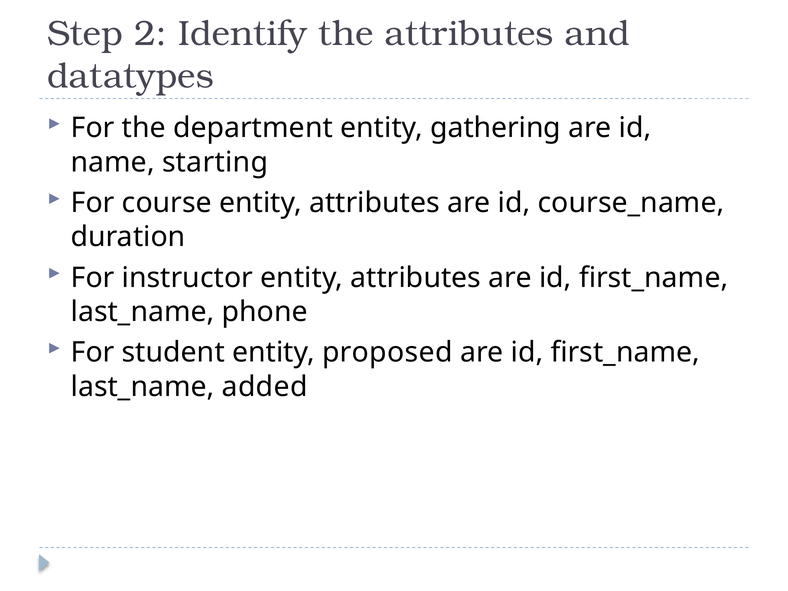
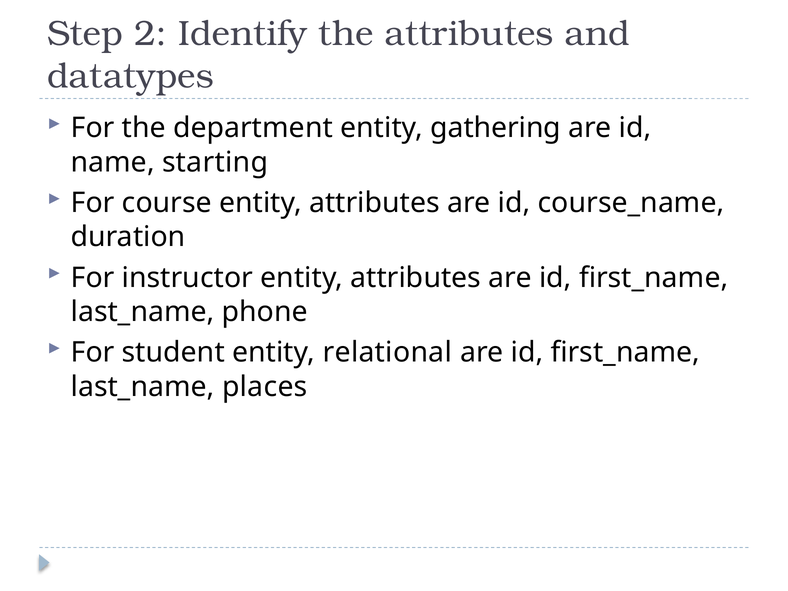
proposed: proposed -> relational
added: added -> places
